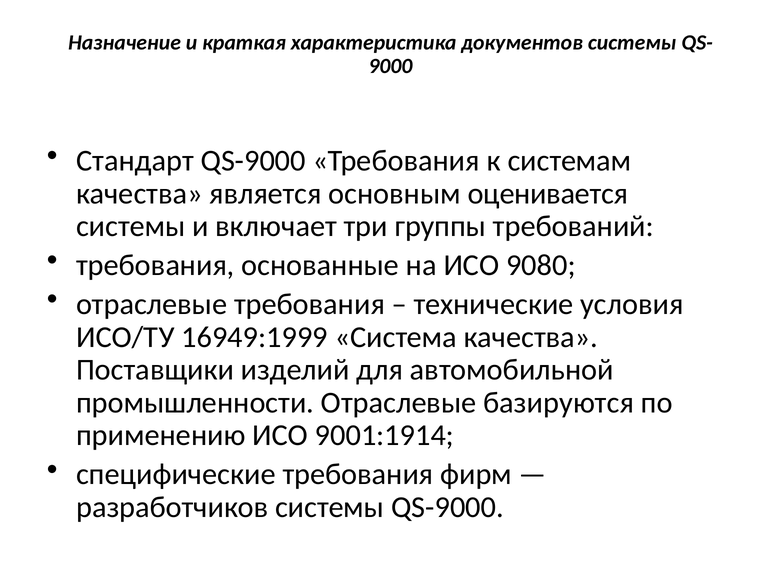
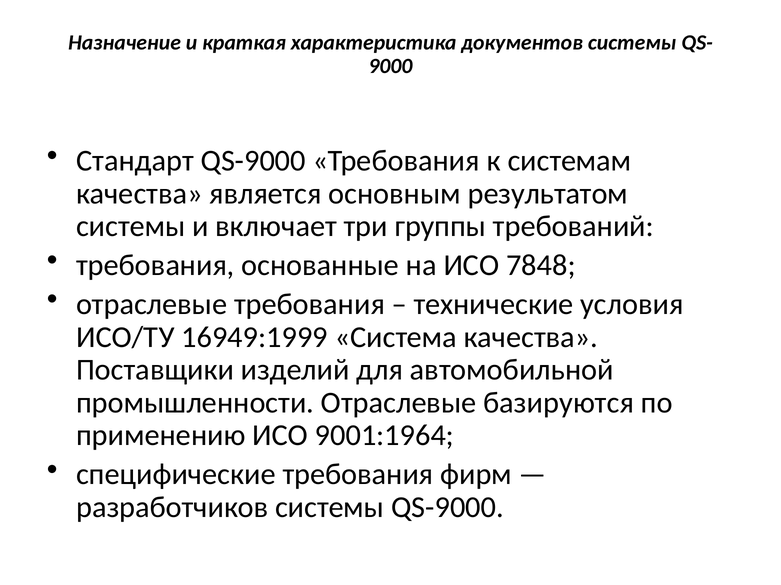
оценивается: оценивается -> результатом
9080: 9080 -> 7848
9001:1914: 9001:1914 -> 9001:1964
